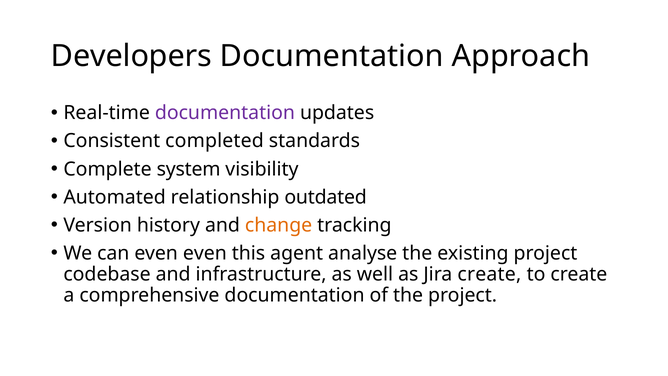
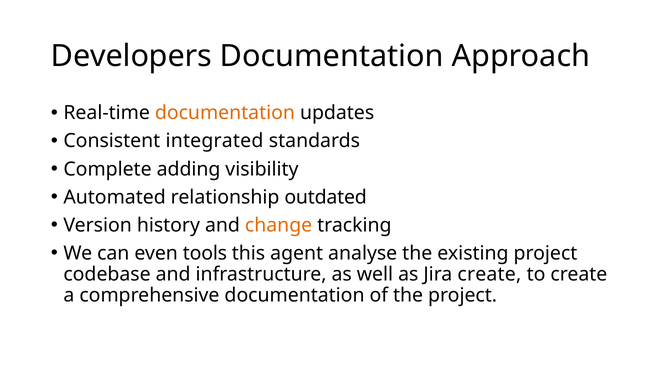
documentation at (225, 113) colour: purple -> orange
completed: completed -> integrated
system: system -> adding
even even: even -> tools
